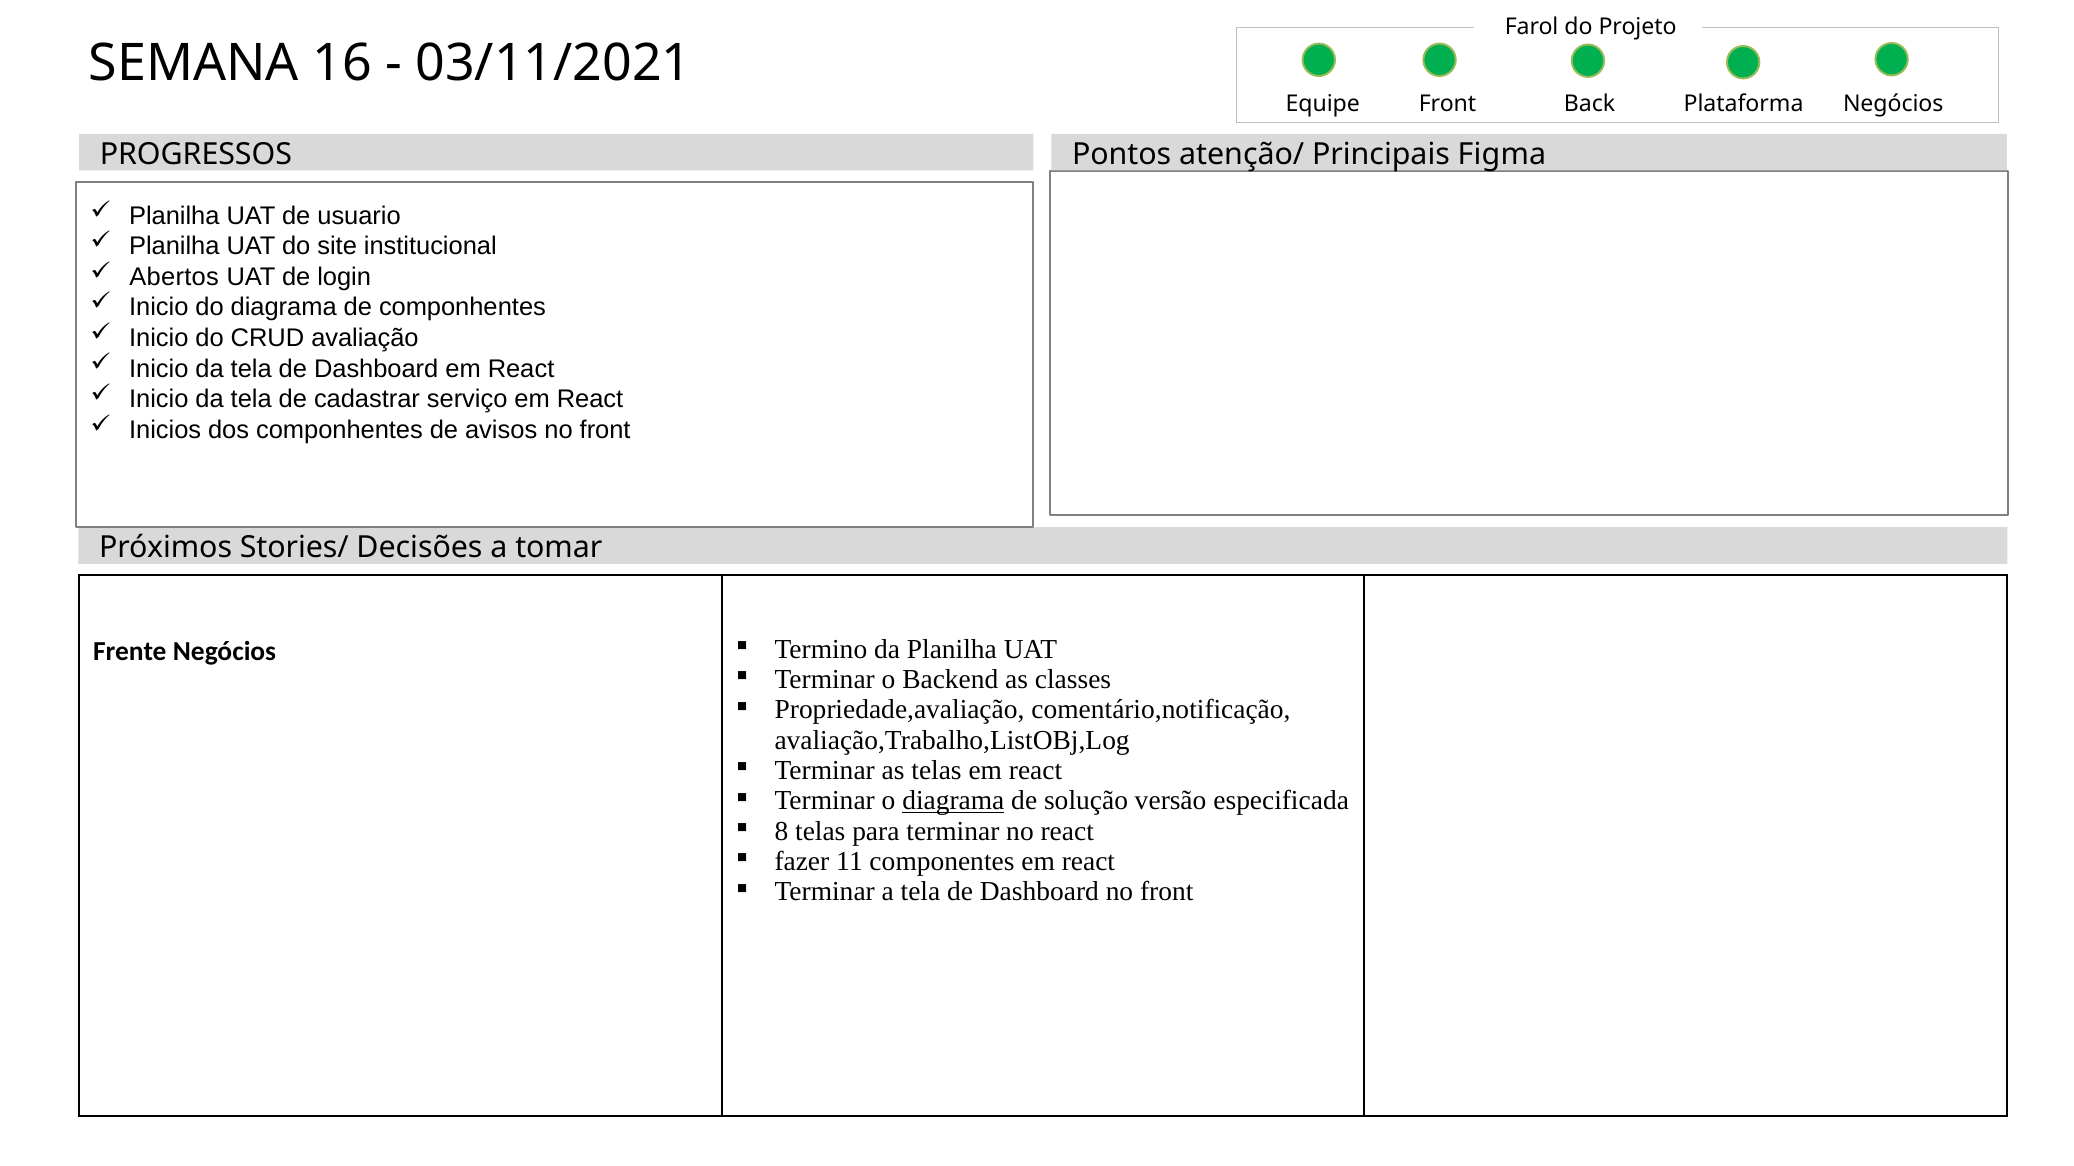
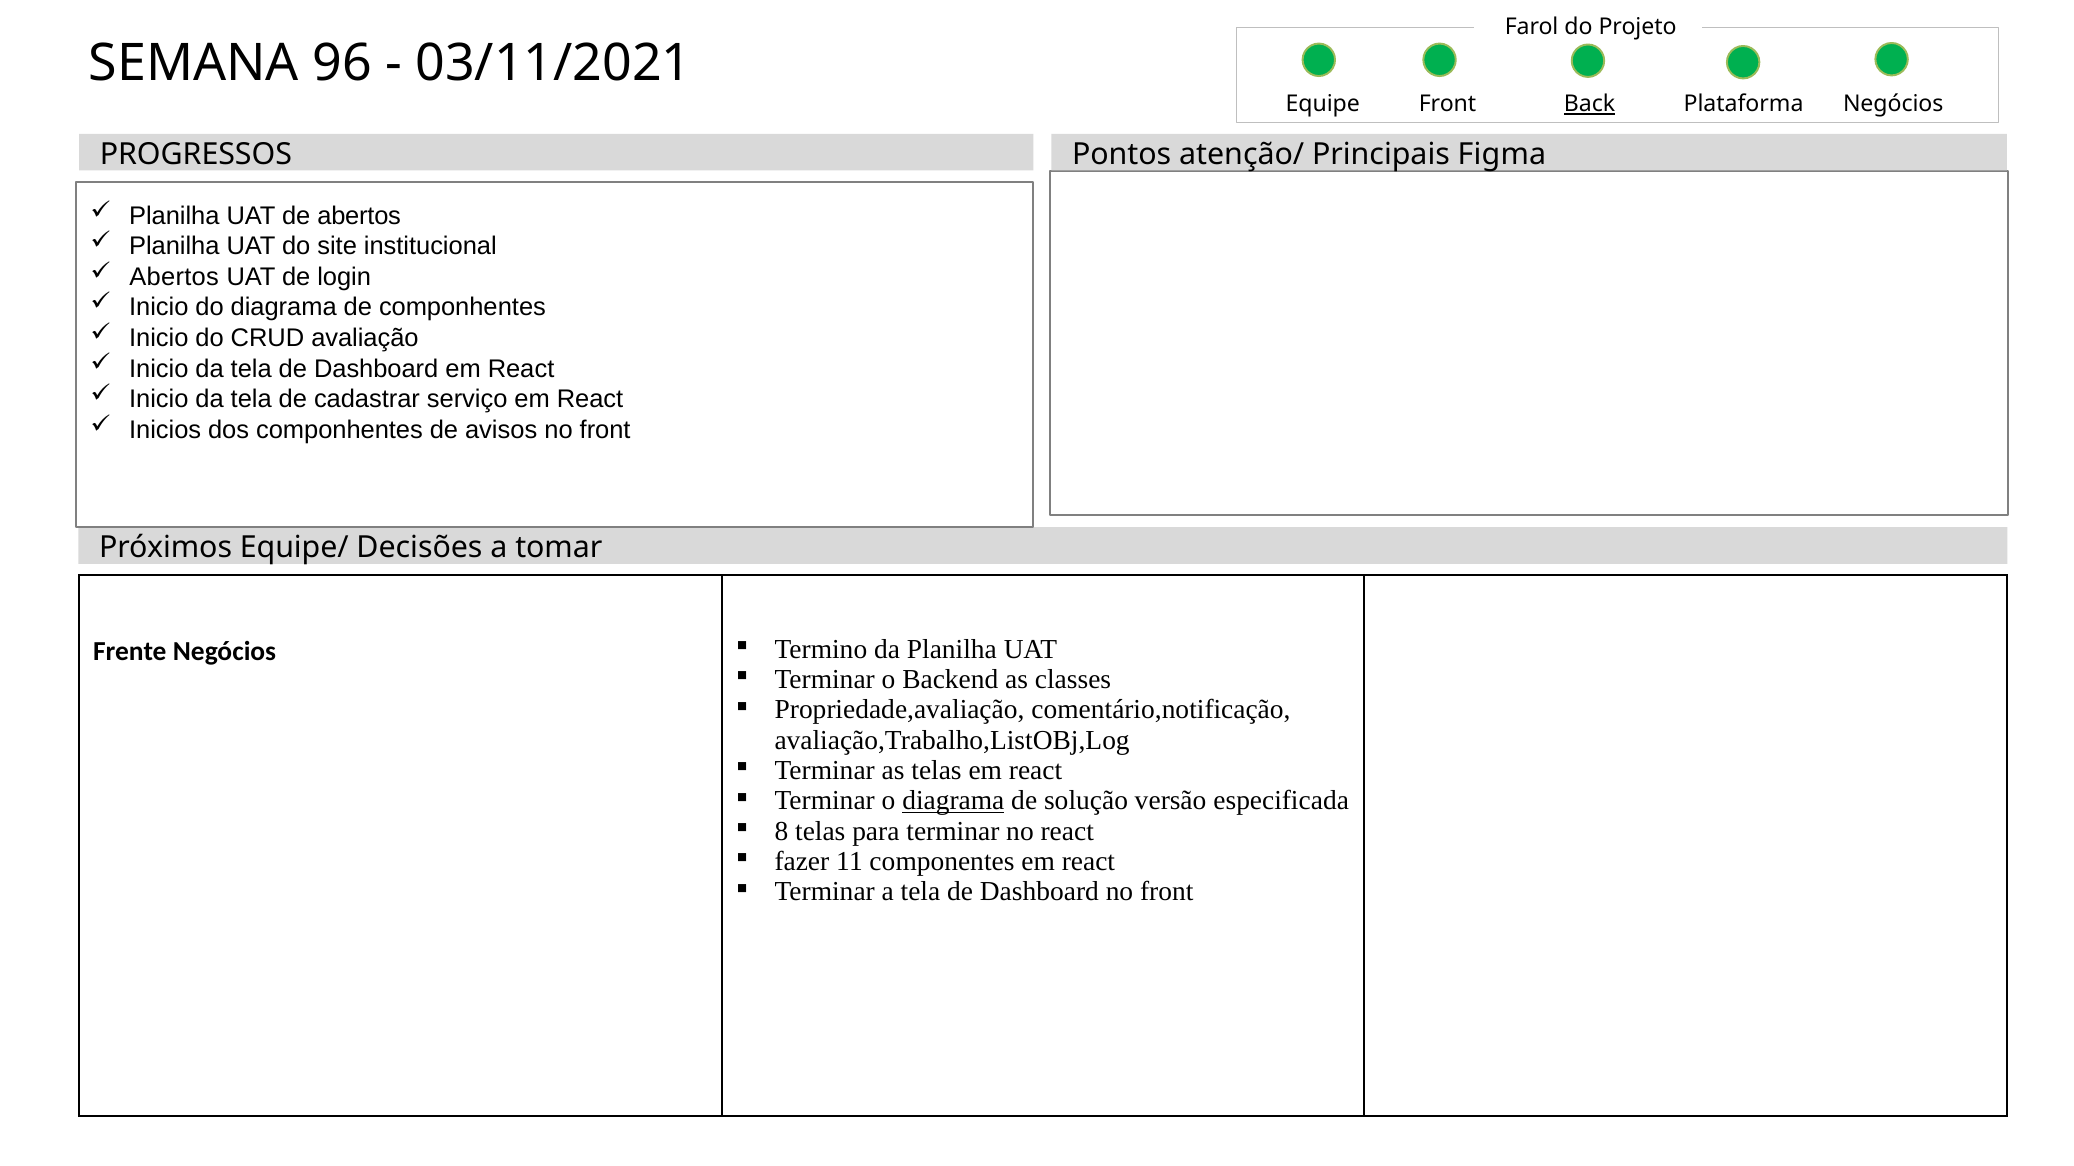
16: 16 -> 96
Back underline: none -> present
de usuario: usuario -> abertos
Stories/: Stories/ -> Equipe/
